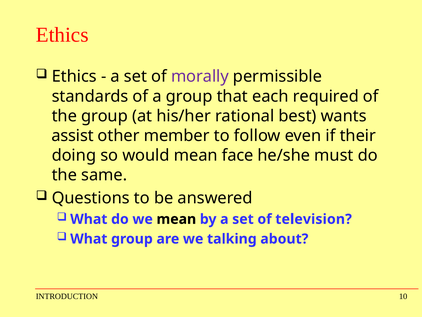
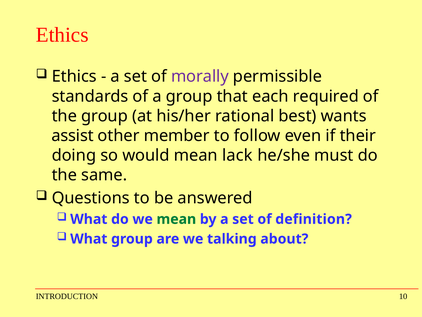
face: face -> lack
mean at (176, 219) colour: black -> green
television: television -> definition
